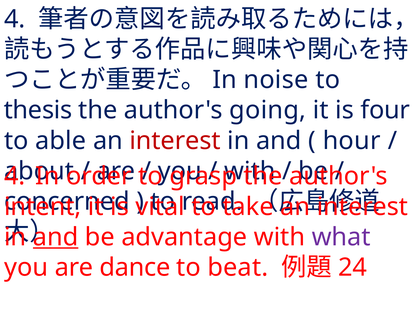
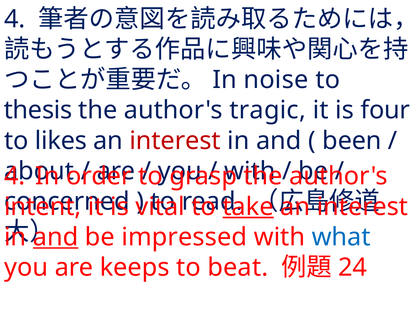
going: going -> tragic
able: able -> likes
hour: hour -> been
take underline: none -> present
advantage: advantage -> impressed
what colour: purple -> blue
dance: dance -> keeps
